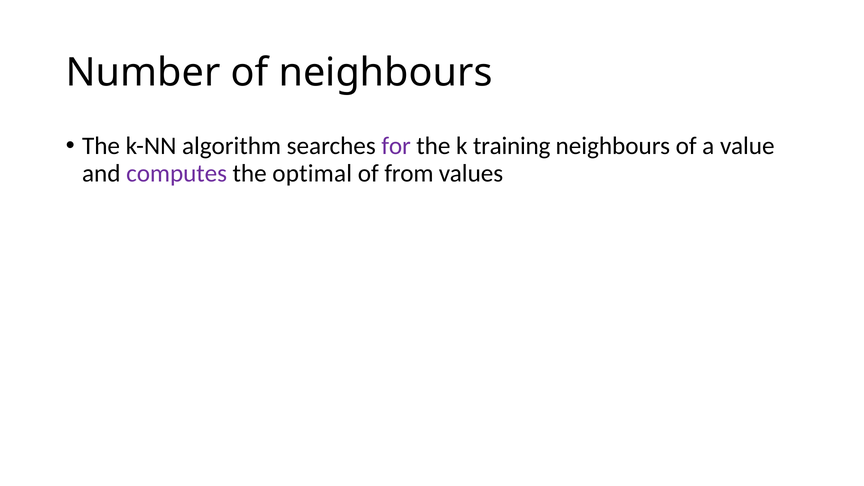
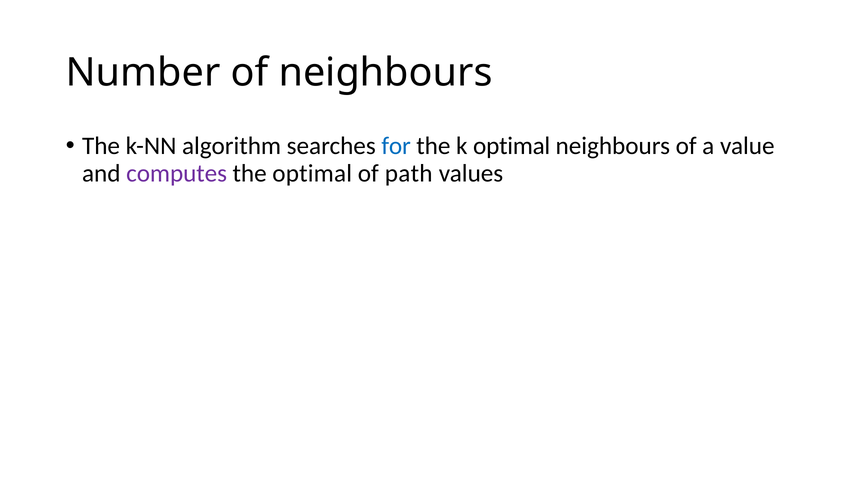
for colour: purple -> blue
k training: training -> optimal
from: from -> path
